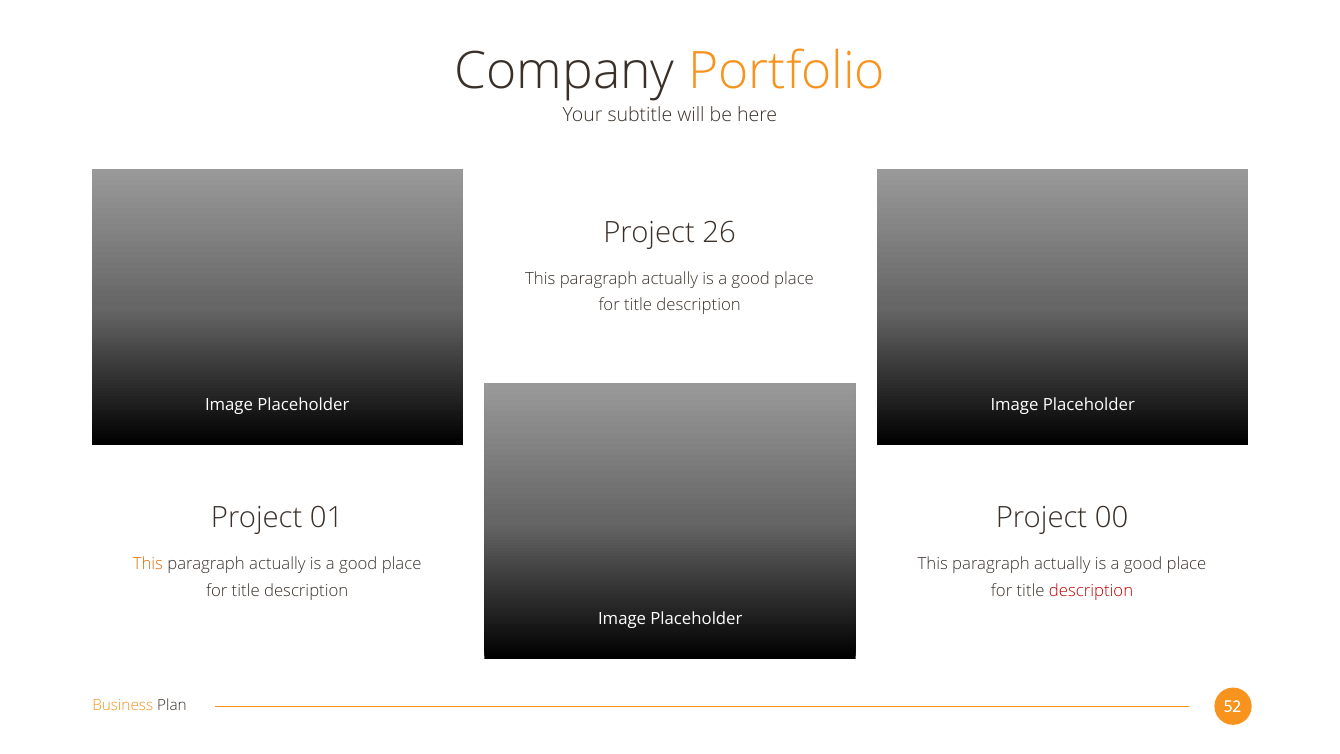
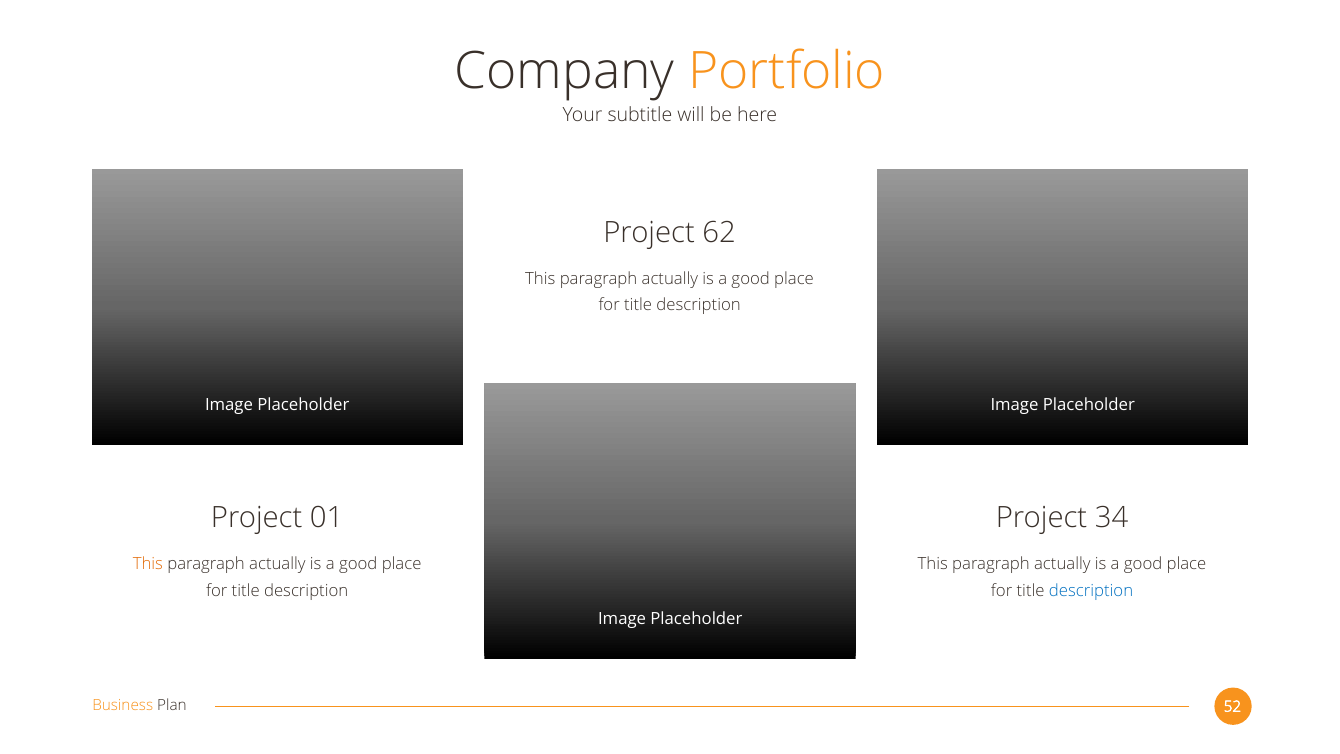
26: 26 -> 62
00: 00 -> 34
description at (1091, 590) colour: red -> blue
